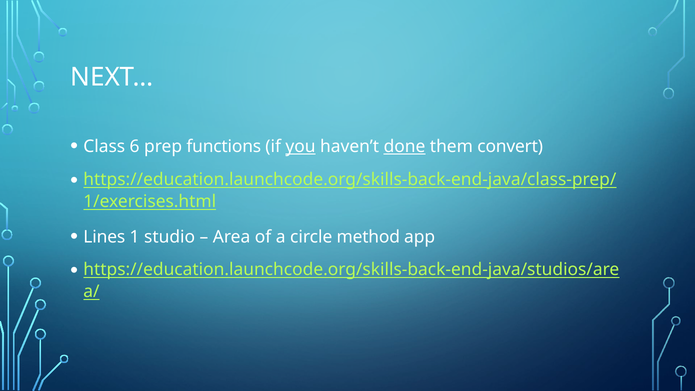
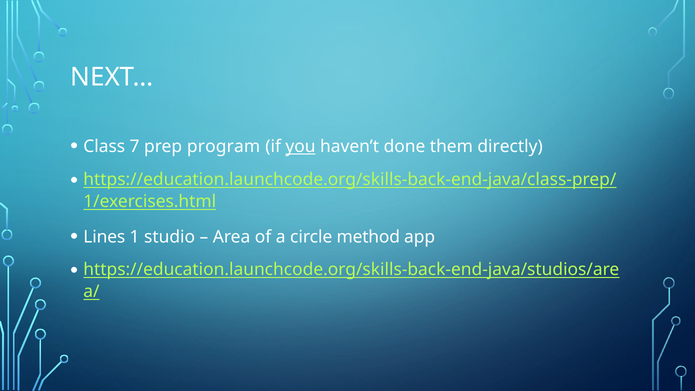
6: 6 -> 7
functions: functions -> program
done underline: present -> none
convert: convert -> directly
